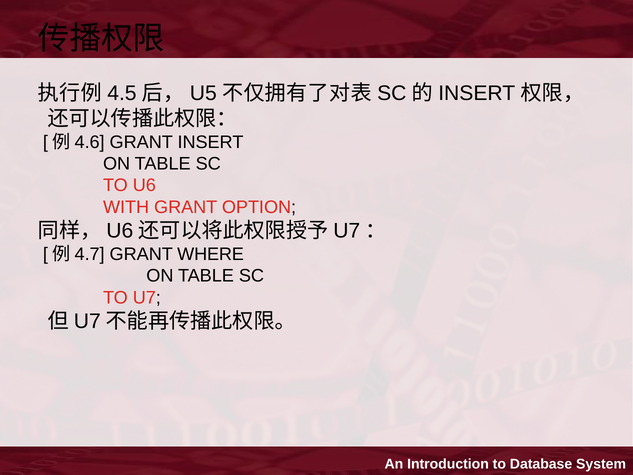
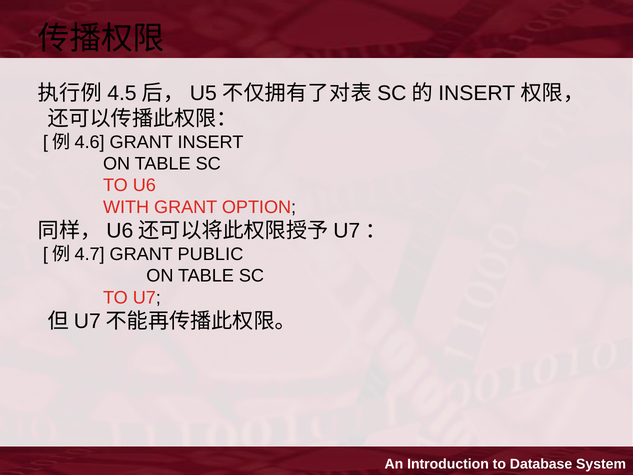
WHERE: WHERE -> PUBLIC
